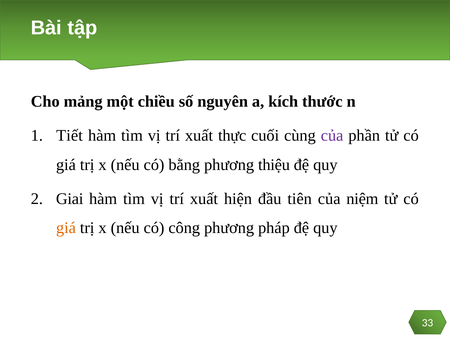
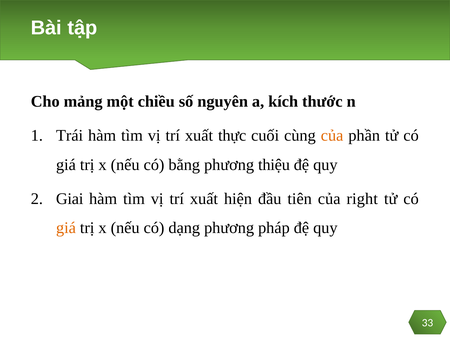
Tiết: Tiết -> Trái
của at (332, 136) colour: purple -> orange
niệm: niệm -> right
công: công -> dạng
